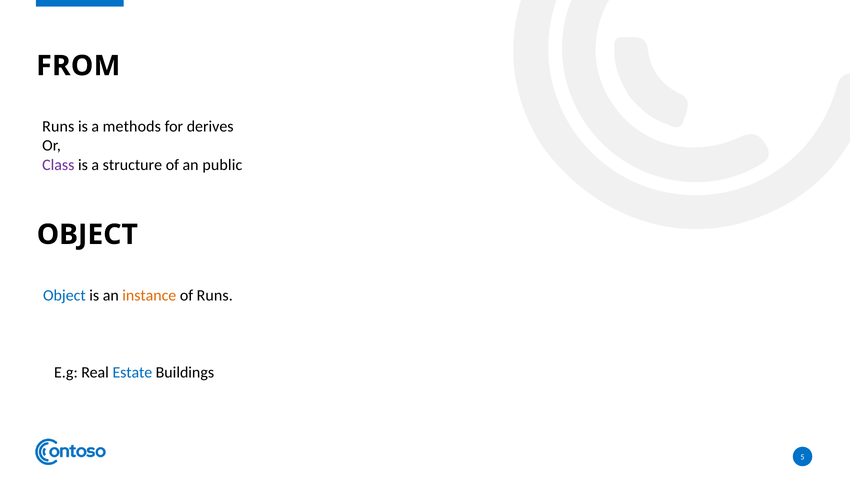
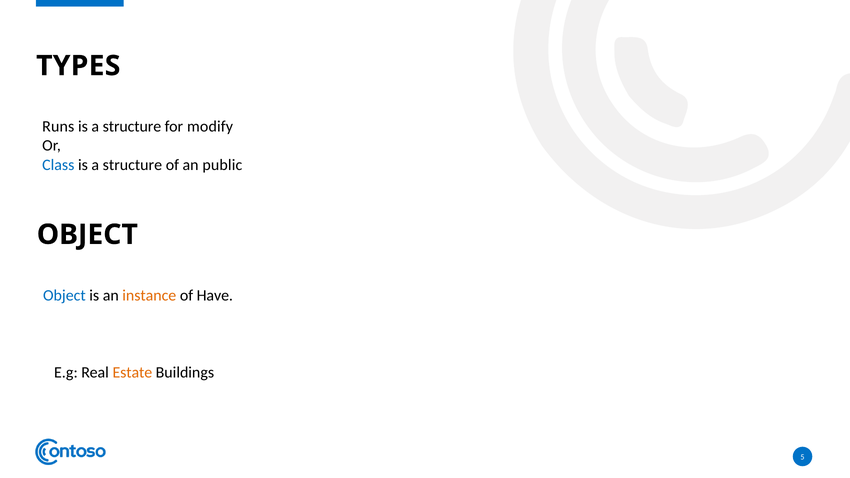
FROM: FROM -> TYPES
methods at (132, 127): methods -> structure
derives: derives -> modify
Class colour: purple -> blue
of Runs: Runs -> Have
Estate colour: blue -> orange
